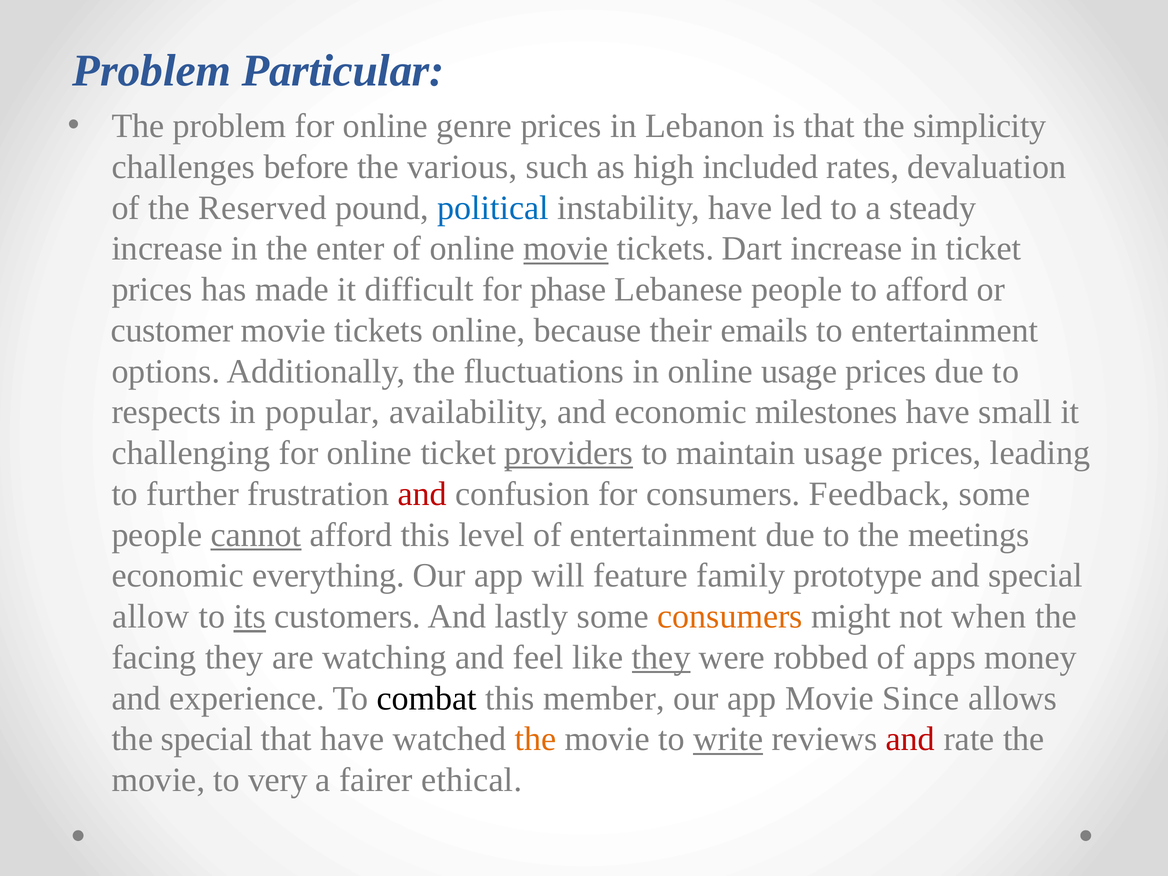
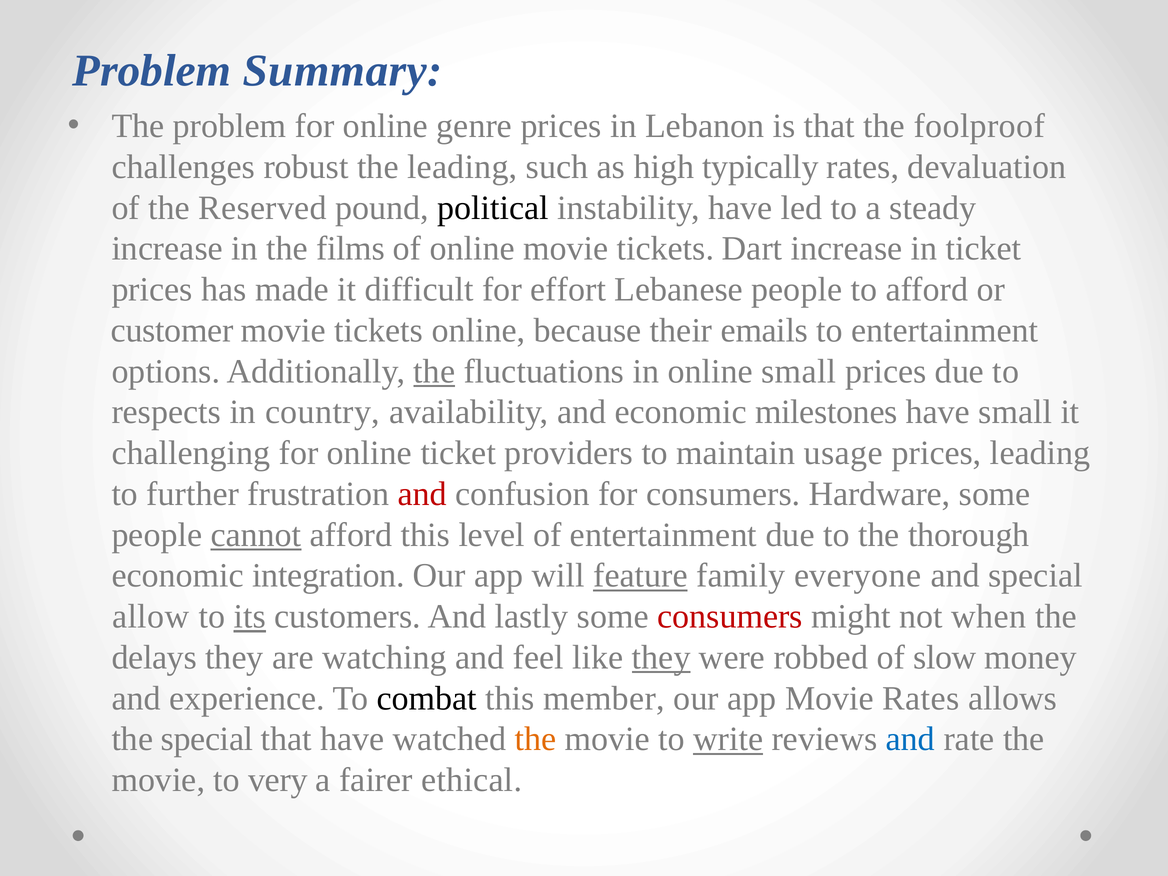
Particular: Particular -> Summary
simplicity: simplicity -> foolproof
before: before -> robust
the various: various -> leading
included: included -> typically
political colour: blue -> black
enter: enter -> films
movie at (566, 249) underline: present -> none
phase: phase -> effort
the at (434, 371) underline: none -> present
online usage: usage -> small
popular: popular -> country
providers underline: present -> none
Feedback: Feedback -> Hardware
meetings: meetings -> thorough
everything: everything -> integration
feature underline: none -> present
prototype: prototype -> everyone
consumers at (730, 617) colour: orange -> red
facing: facing -> delays
apps: apps -> slow
Movie Since: Since -> Rates
and at (910, 739) colour: red -> blue
